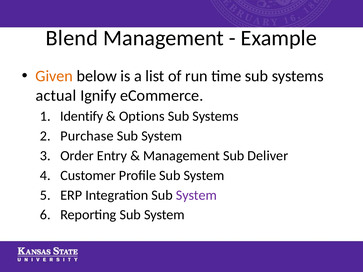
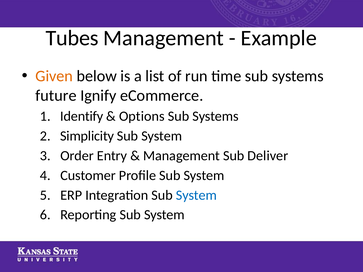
Blend: Blend -> Tubes
actual: actual -> future
Purchase: Purchase -> Simplicity
System at (196, 195) colour: purple -> blue
